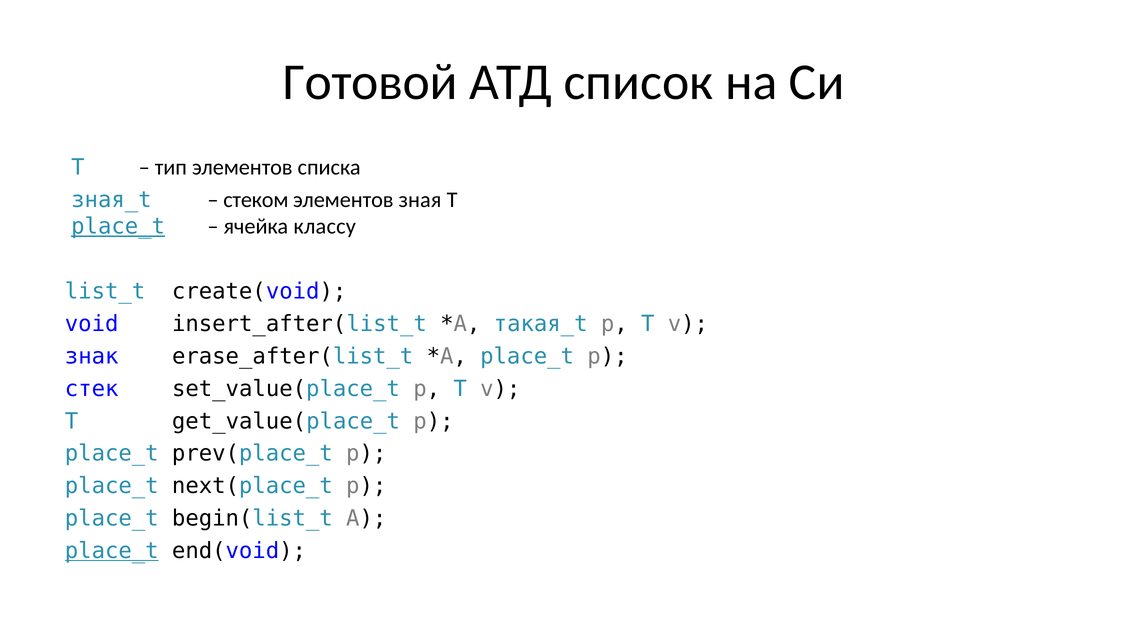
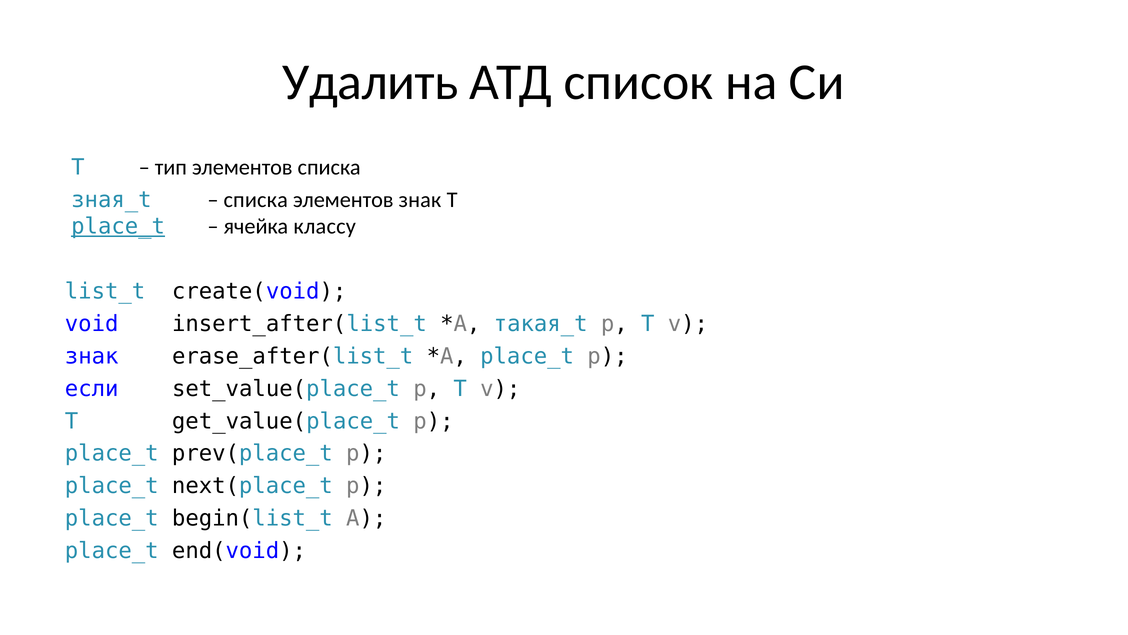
Готовой: Готовой -> Удалить
стеком at (256, 200): стеком -> списка
элементов зная: зная -> знак
стек: стек -> если
place_t at (112, 550) underline: present -> none
